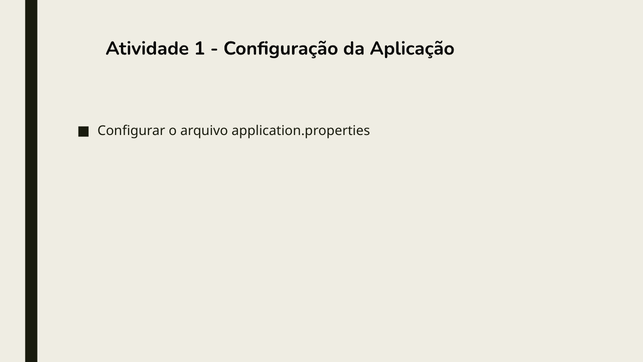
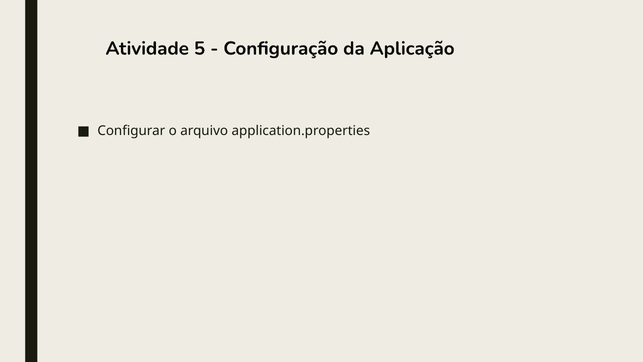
1: 1 -> 5
